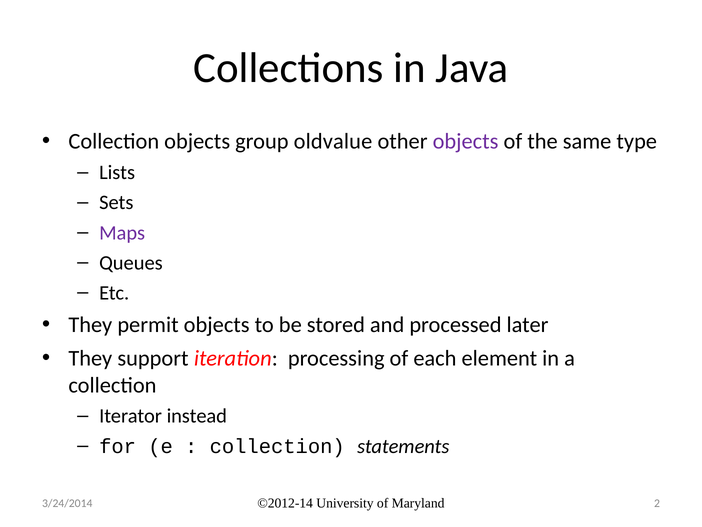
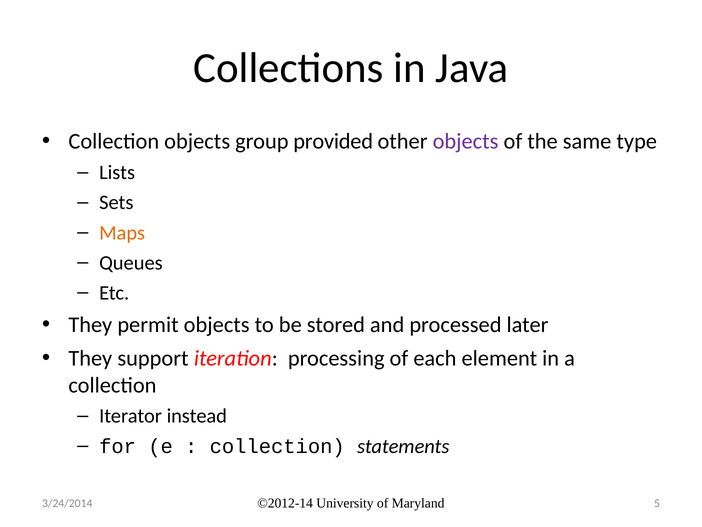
oldvalue: oldvalue -> provided
Maps colour: purple -> orange
2: 2 -> 5
